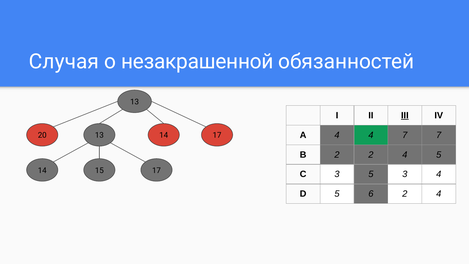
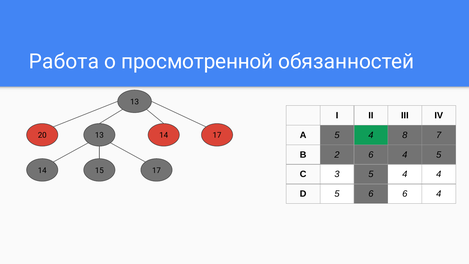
Случая: Случая -> Работа
незакрашенной: незакрашенной -> просмотренной
III underline: present -> none
A 4: 4 -> 5
4 7: 7 -> 8
2 2: 2 -> 6
3 5 3: 3 -> 4
6 2: 2 -> 6
